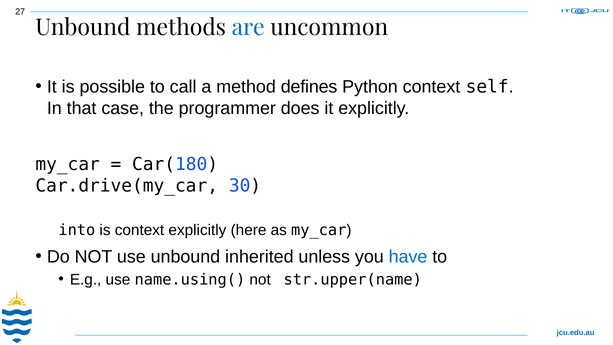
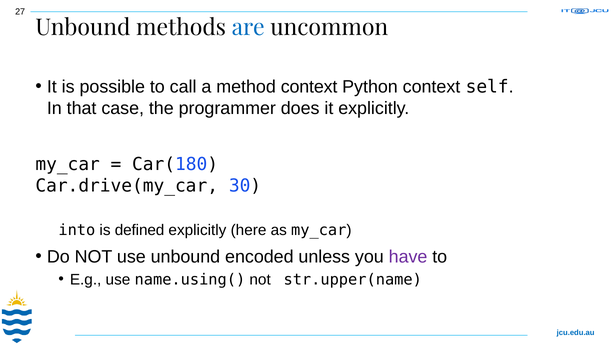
method defines: defines -> context
is context: context -> defined
inherited: inherited -> encoded
have colour: blue -> purple
